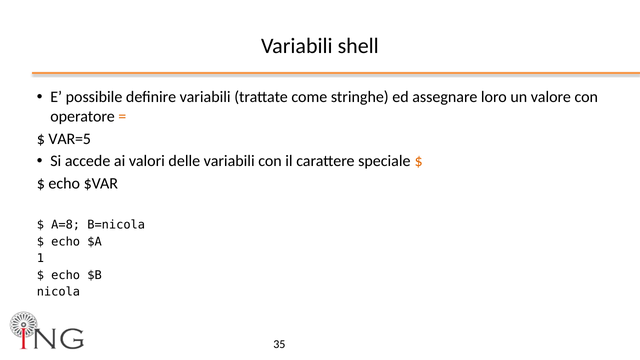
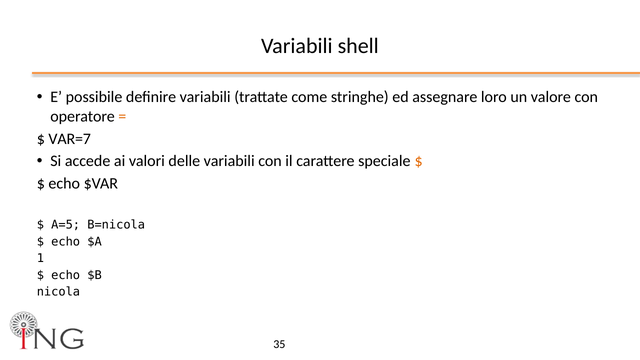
VAR=5: VAR=5 -> VAR=7
A=8: A=8 -> A=5
